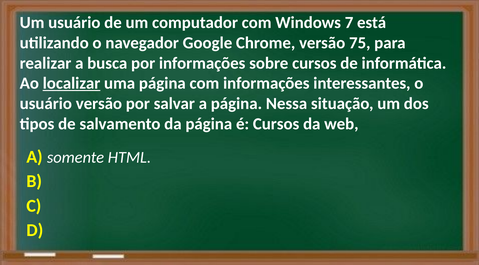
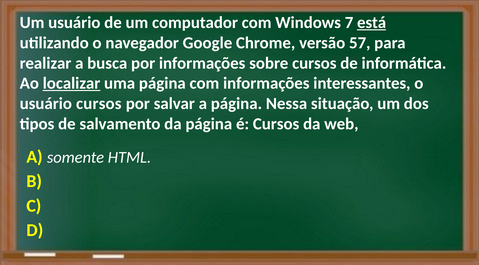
está underline: none -> present
75: 75 -> 57
usuário versão: versão -> cursos
